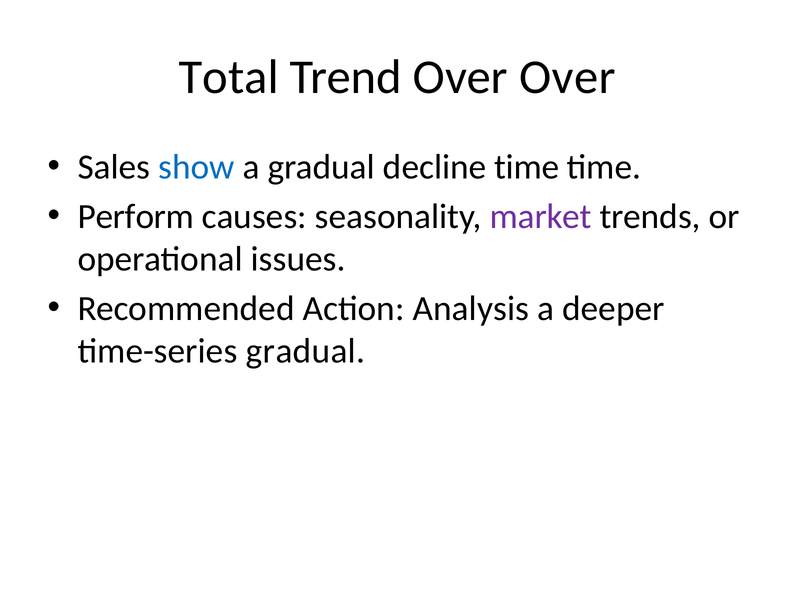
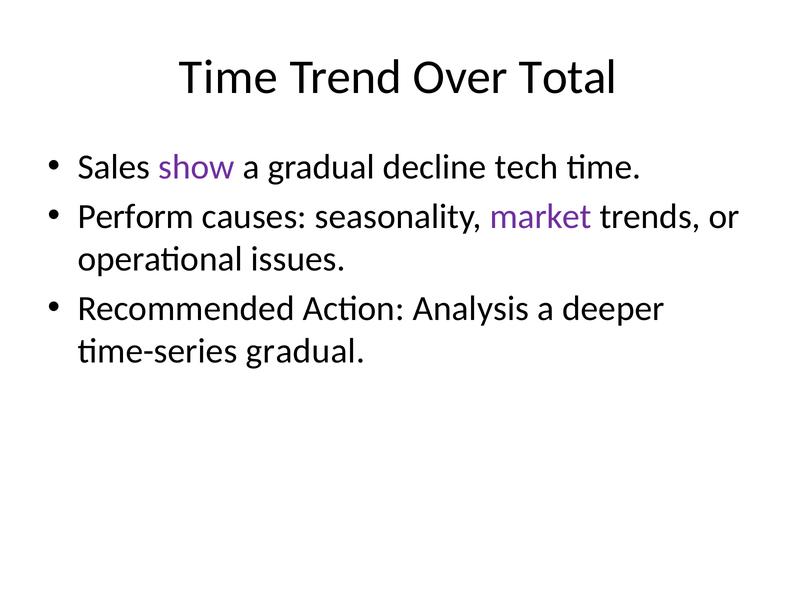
Total at (229, 77): Total -> Time
Over Over: Over -> Total
show colour: blue -> purple
decline time: time -> tech
